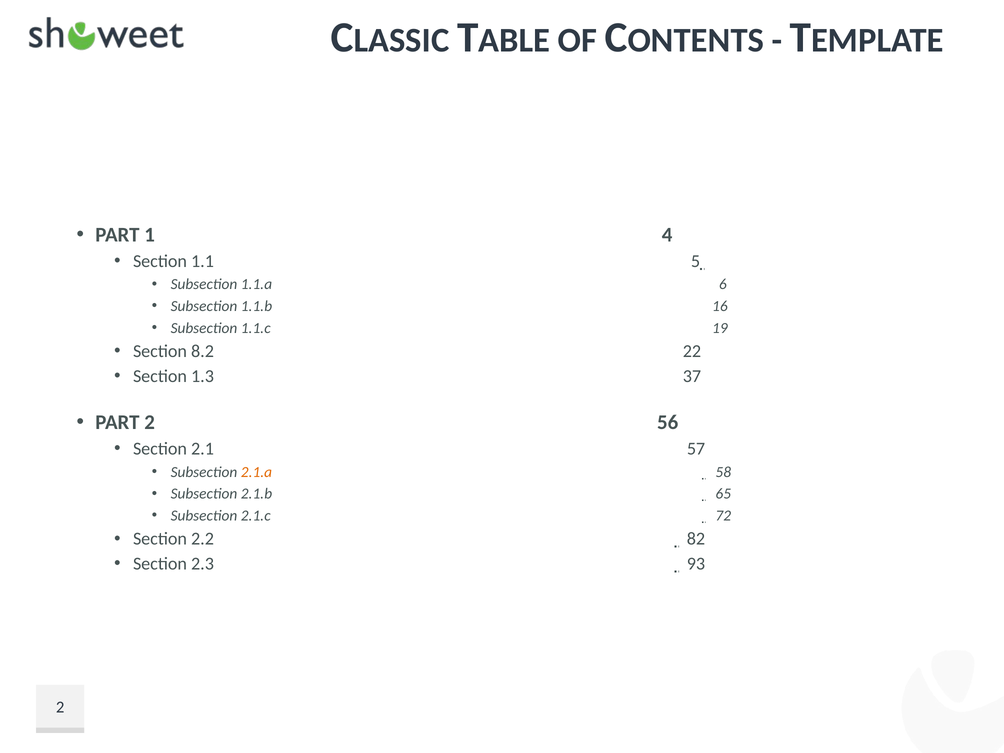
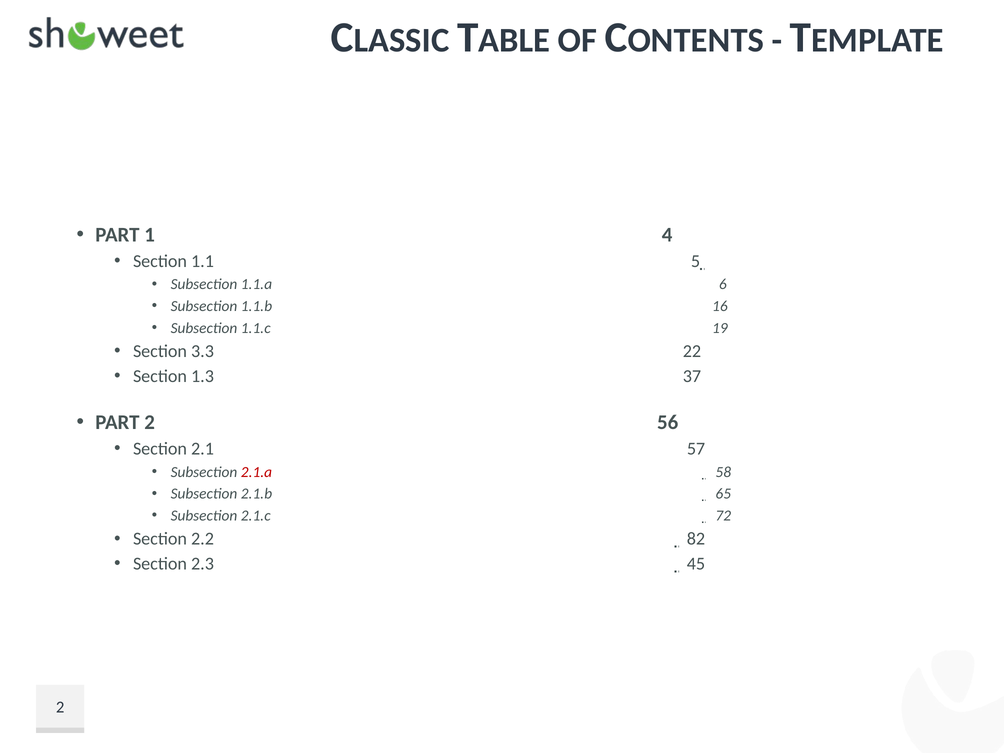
8.2: 8.2 -> 3.3
2.1.a colour: orange -> red
93: 93 -> 45
